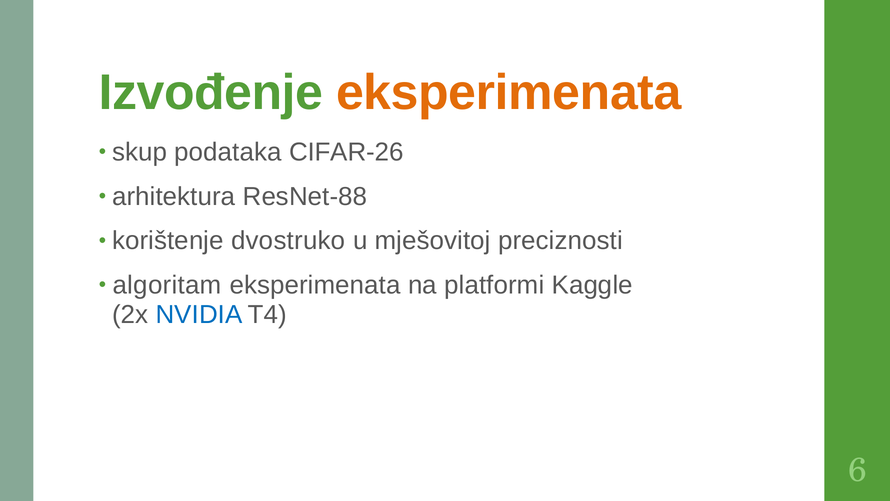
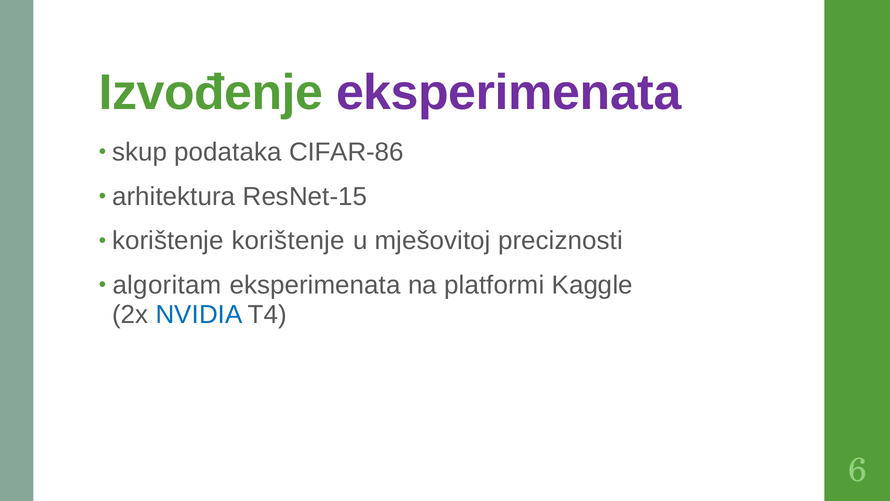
eksperimenata at (509, 93) colour: orange -> purple
CIFAR-26: CIFAR-26 -> CIFAR-86
ResNet-88: ResNet-88 -> ResNet-15
korištenje dvostruko: dvostruko -> korištenje
